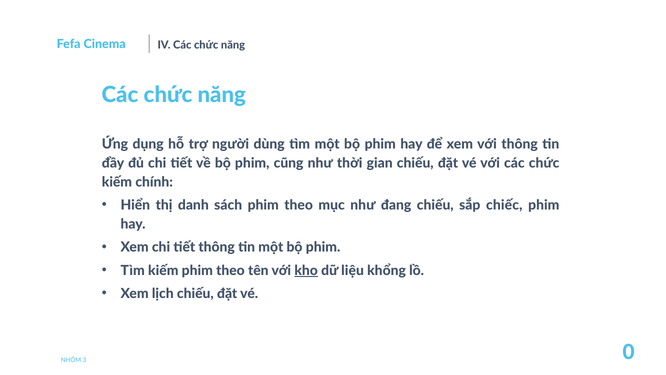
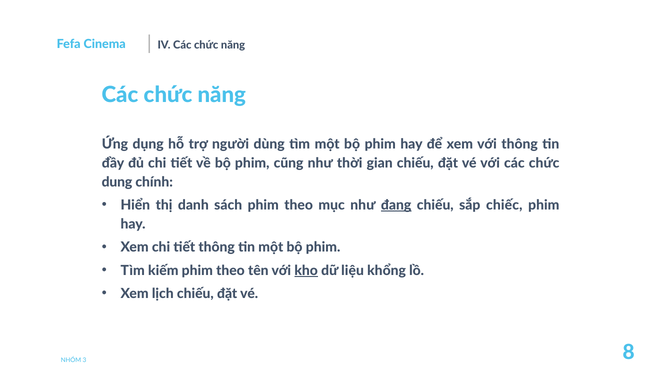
kiếm at (117, 182): kiếm -> dung
đang underline: none -> present
0: 0 -> 8
